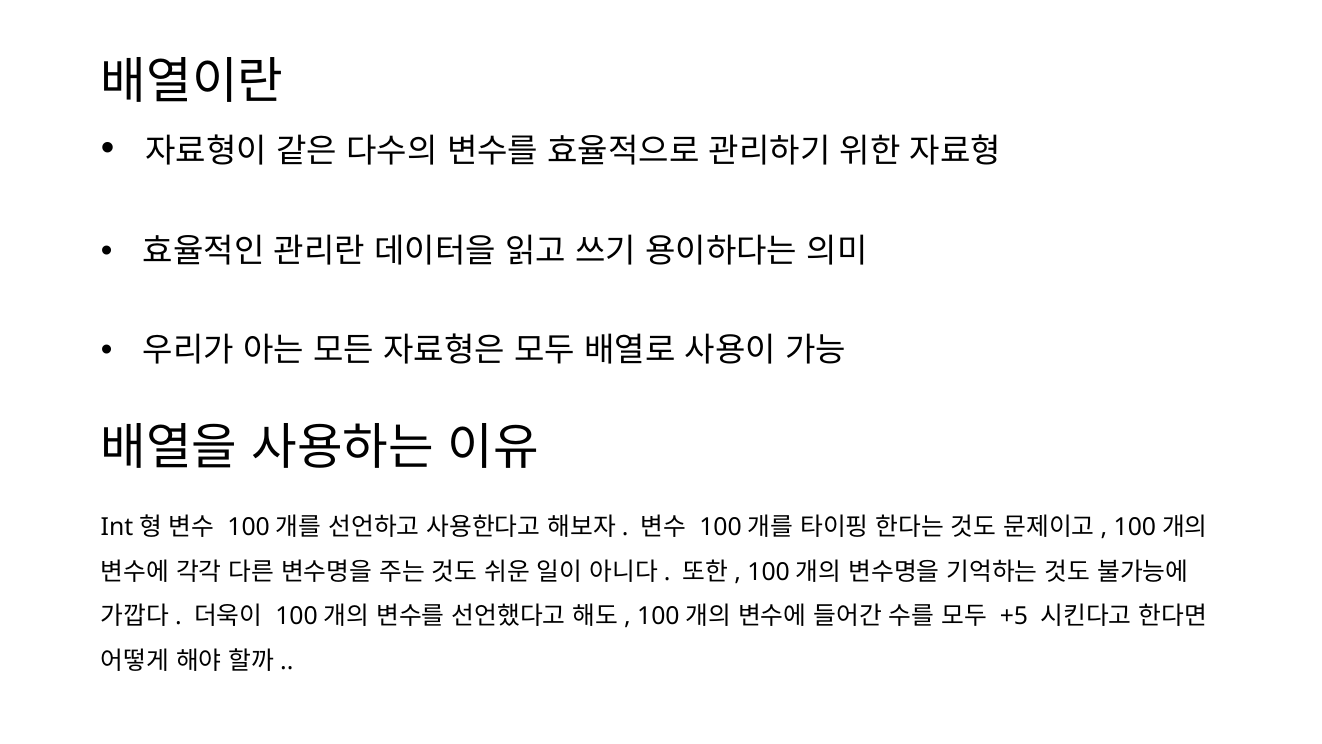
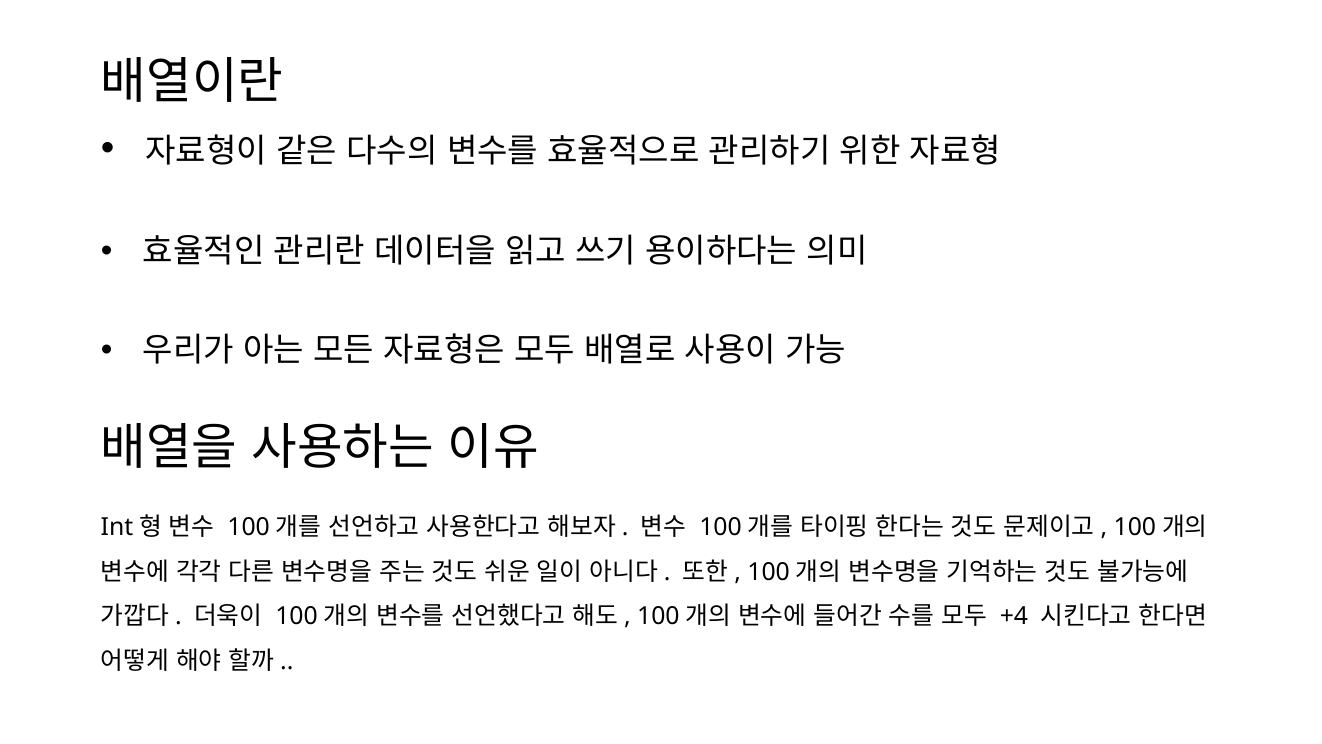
+5: +5 -> +4
